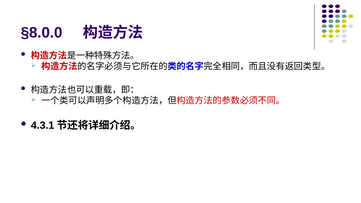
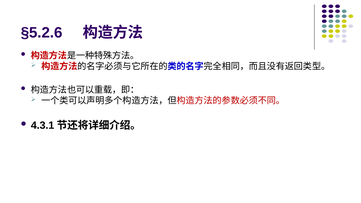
§8.0.0: §8.0.0 -> §5.2.6
